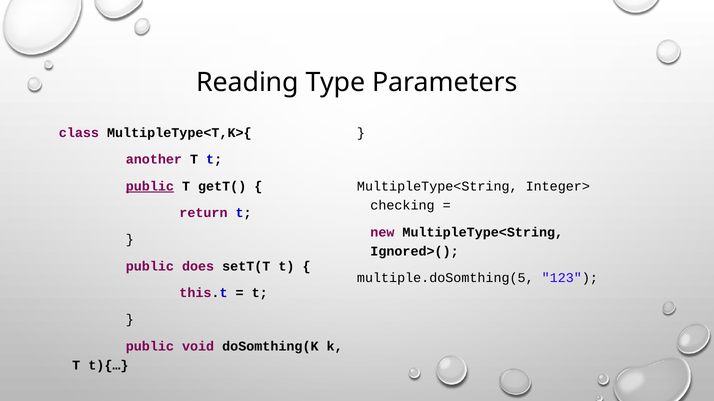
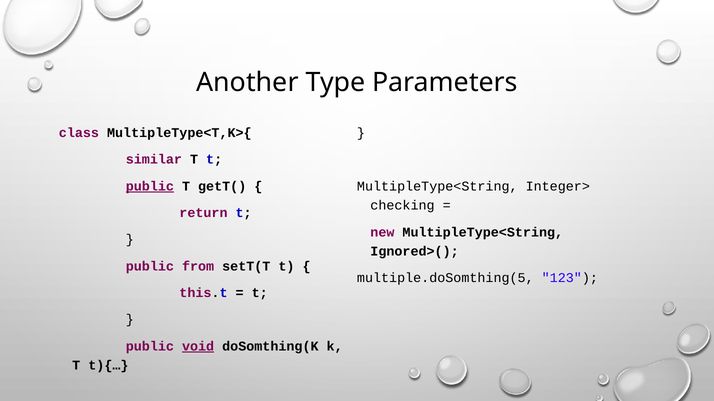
Reading: Reading -> Another
another: another -> similar
does: does -> from
void underline: none -> present
